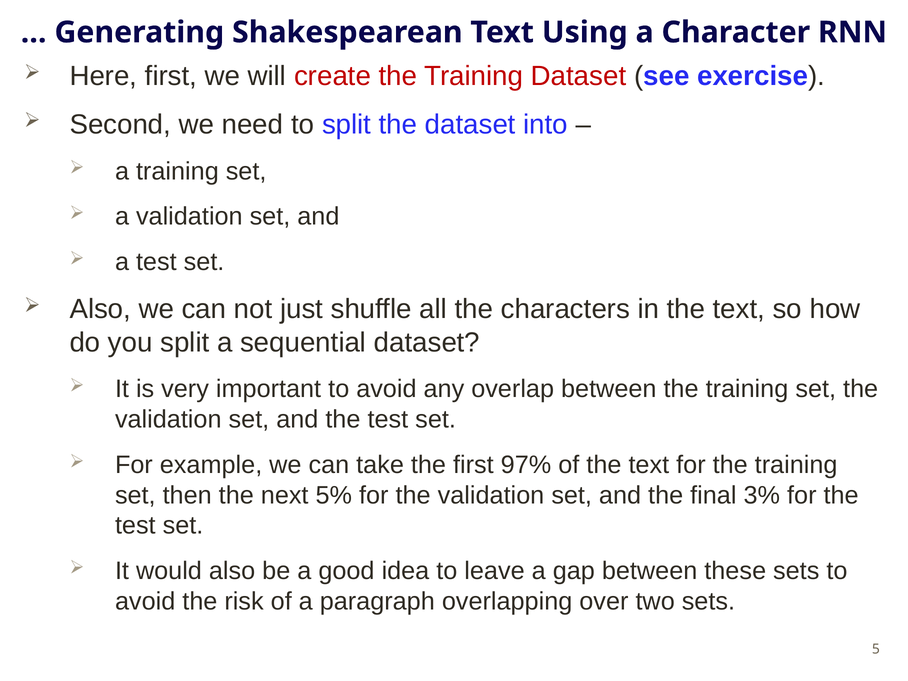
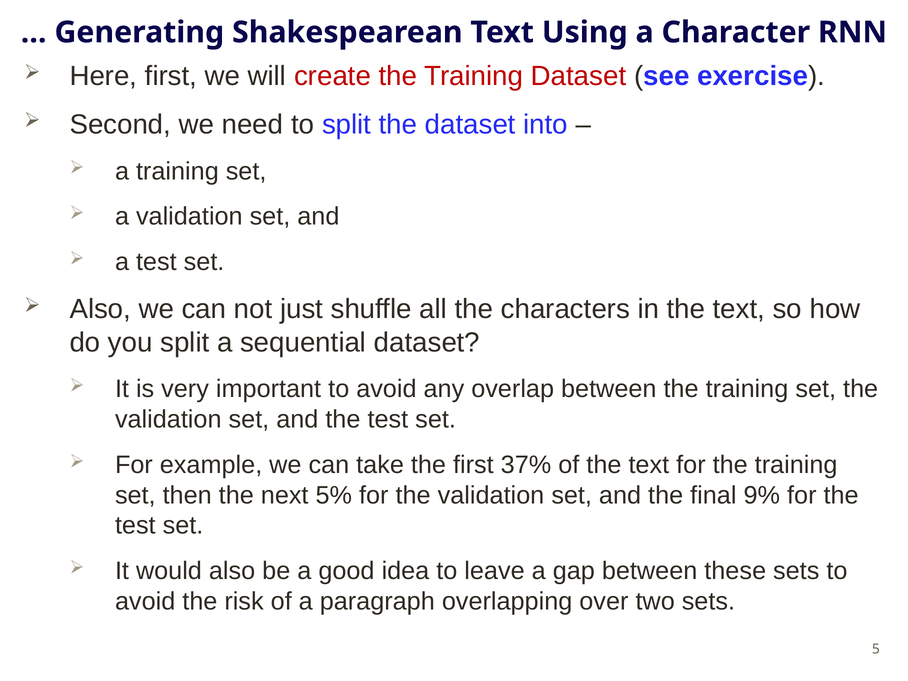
97%: 97% -> 37%
3%: 3% -> 9%
